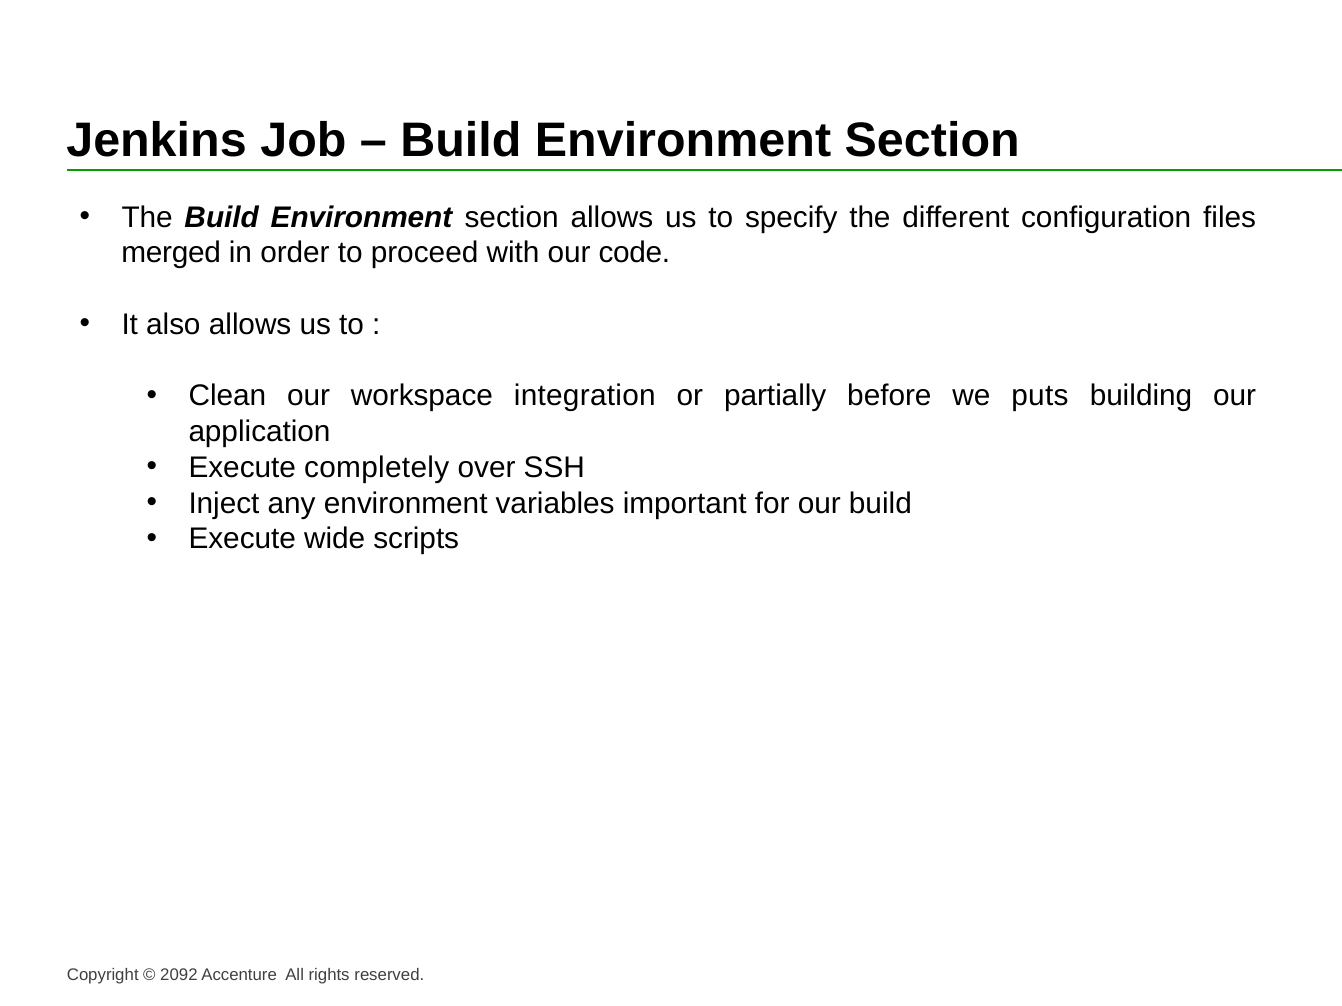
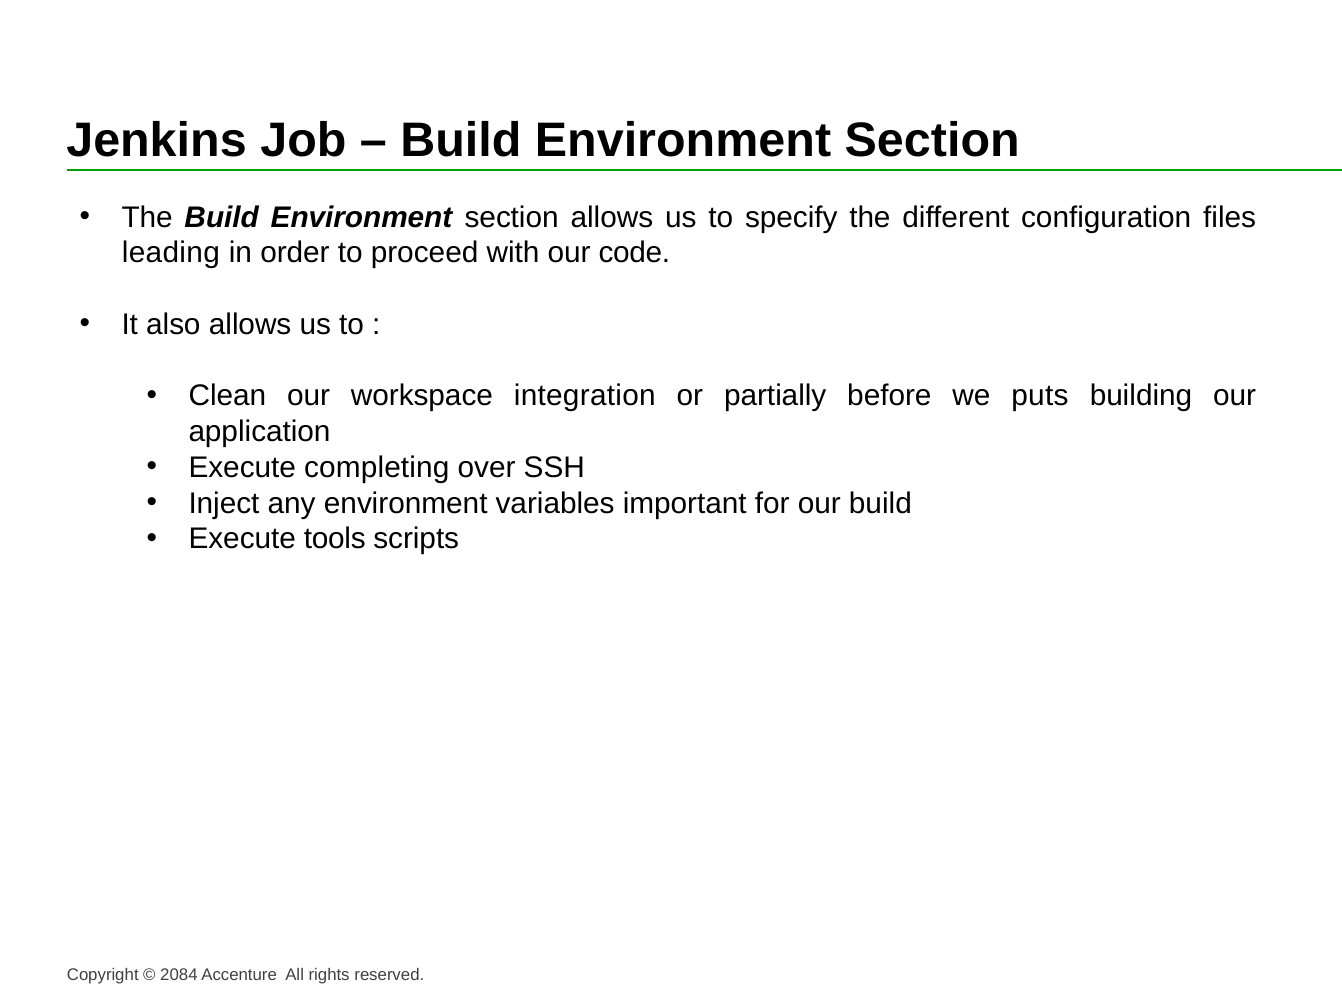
merged: merged -> leading
completely: completely -> completing
wide: wide -> tools
2092: 2092 -> 2084
